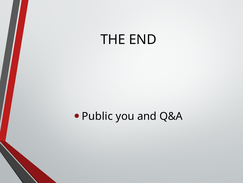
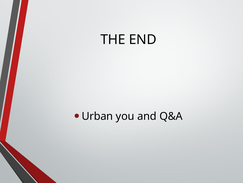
Public: Public -> Urban
